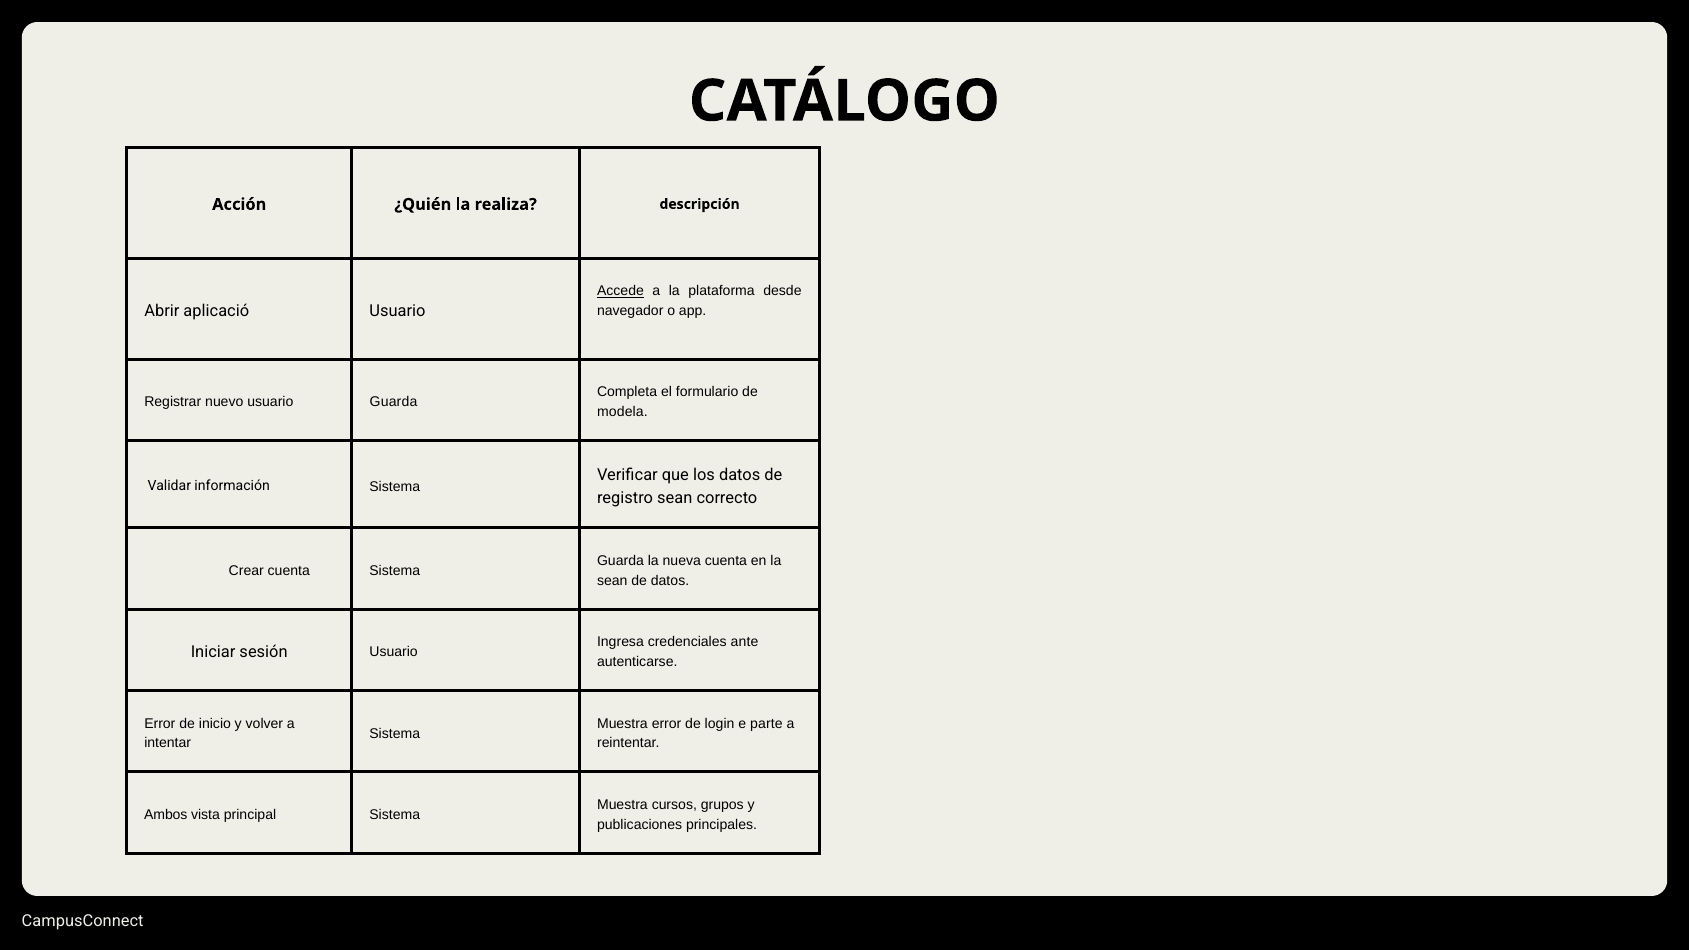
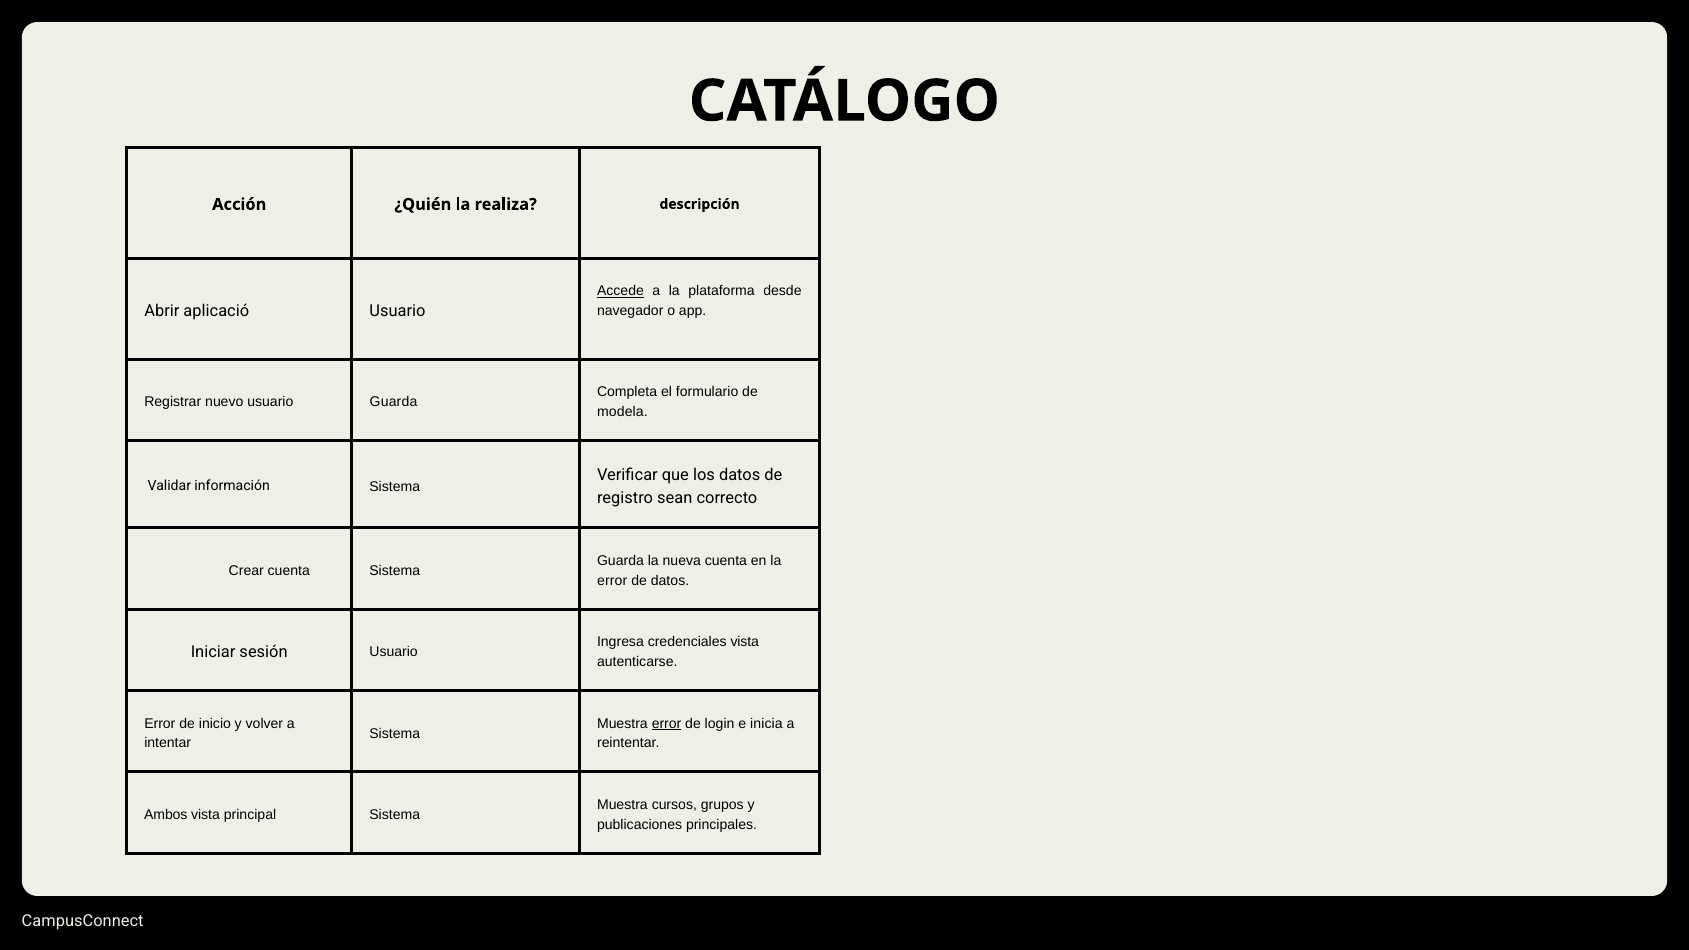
sean at (612, 581): sean -> error
credenciales ante: ante -> vista
error at (667, 724) underline: none -> present
parte: parte -> inicia
